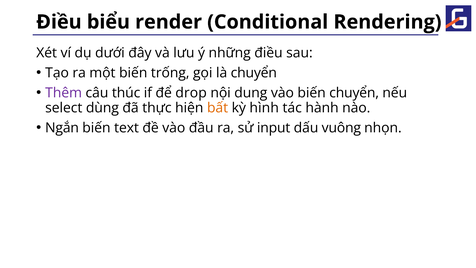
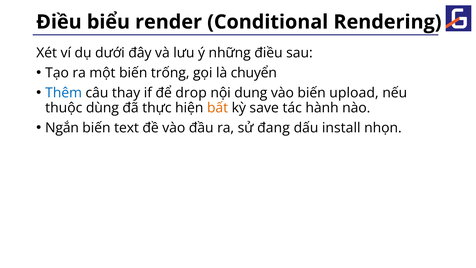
Thêm colour: purple -> blue
thúc: thúc -> thay
biến chuyển: chuyển -> upload
select: select -> thuộc
hình: hình -> save
input: input -> đang
vuông: vuông -> install
